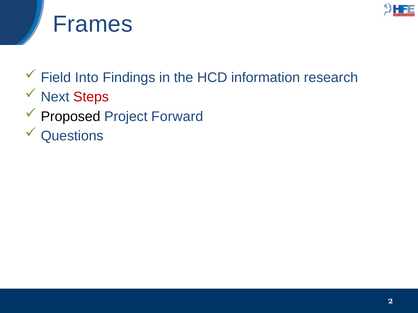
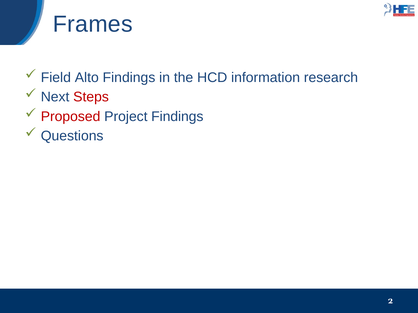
Into: Into -> Alto
Proposed colour: black -> red
Project Forward: Forward -> Findings
